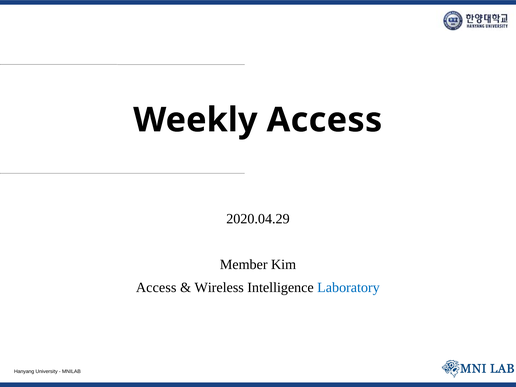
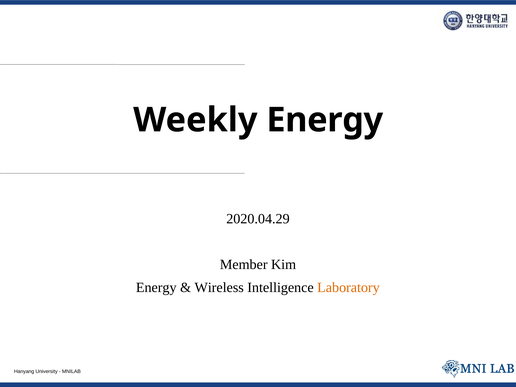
Weekly Access: Access -> Energy
Access at (156, 287): Access -> Energy
Laboratory colour: blue -> orange
